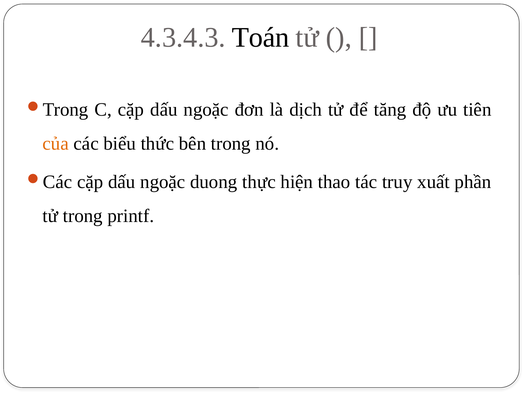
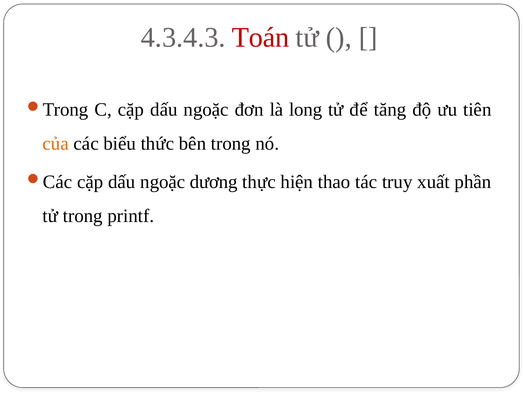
Toán colour: black -> red
dịch: dịch -> long
duong: duong -> dương
